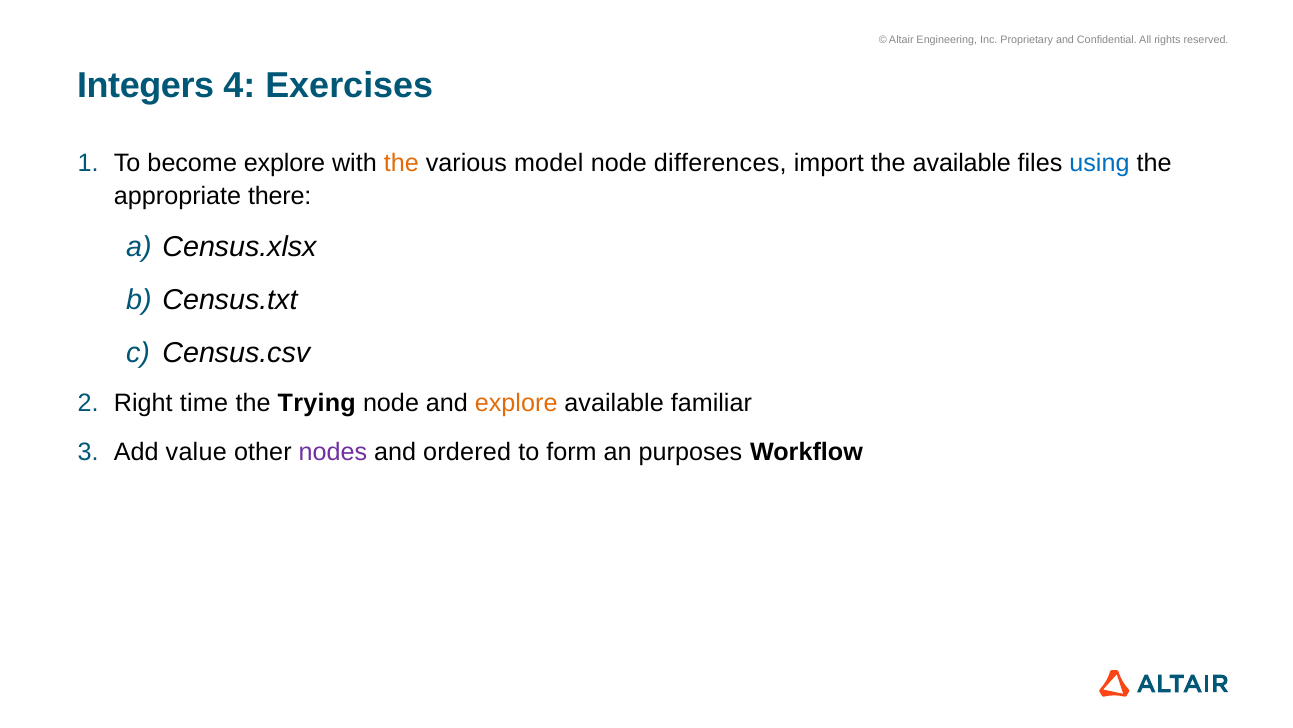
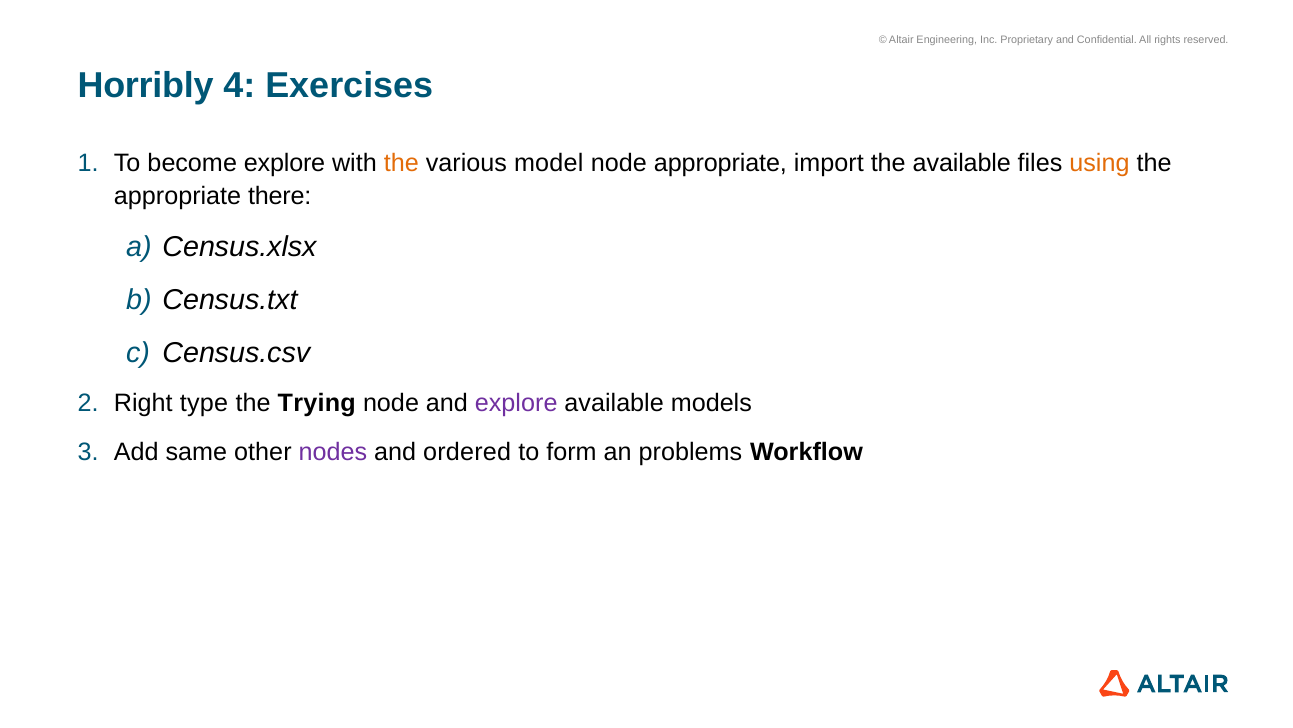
Integers: Integers -> Horribly
node differences: differences -> appropriate
using colour: blue -> orange
time: time -> type
explore at (516, 403) colour: orange -> purple
familiar: familiar -> models
value: value -> same
purposes: purposes -> problems
